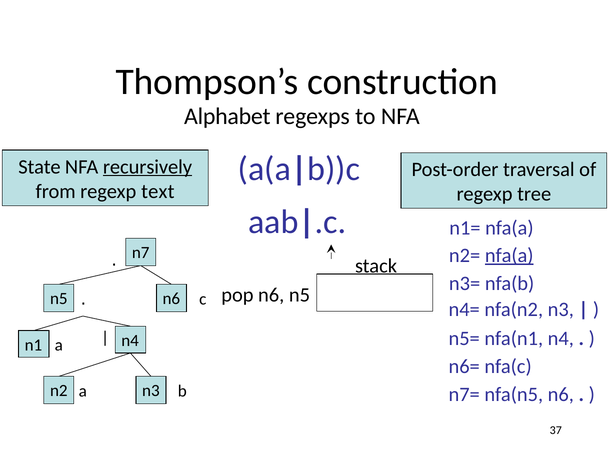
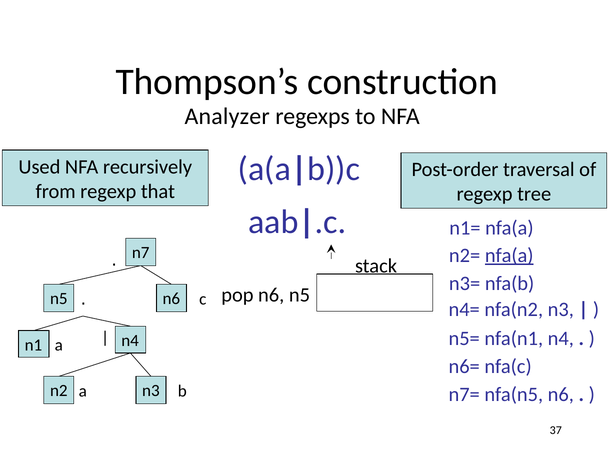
Alphabet: Alphabet -> Analyzer
State: State -> Used
recursively underline: present -> none
text: text -> that
